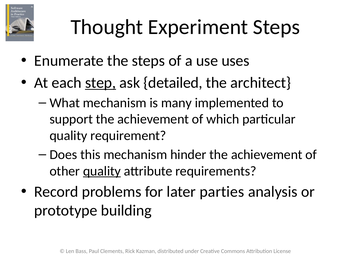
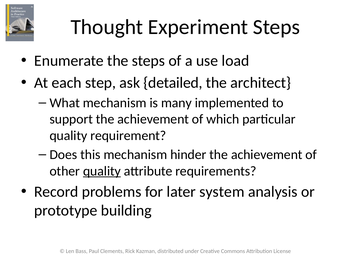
uses: uses -> load
step underline: present -> none
parties: parties -> system
